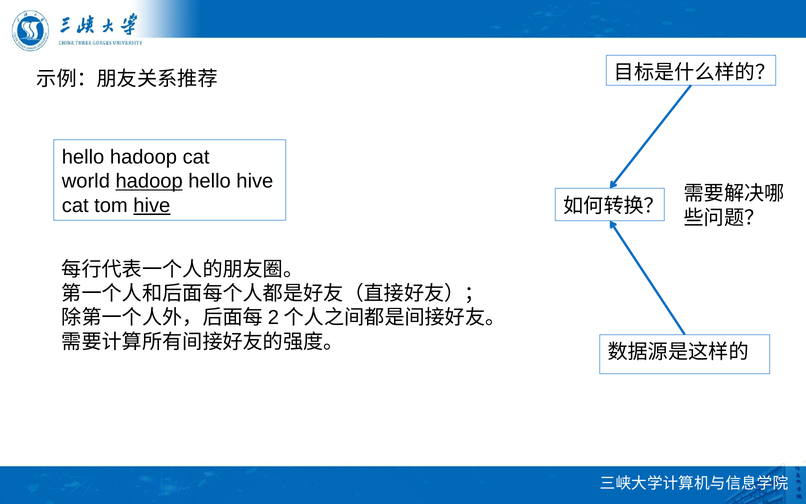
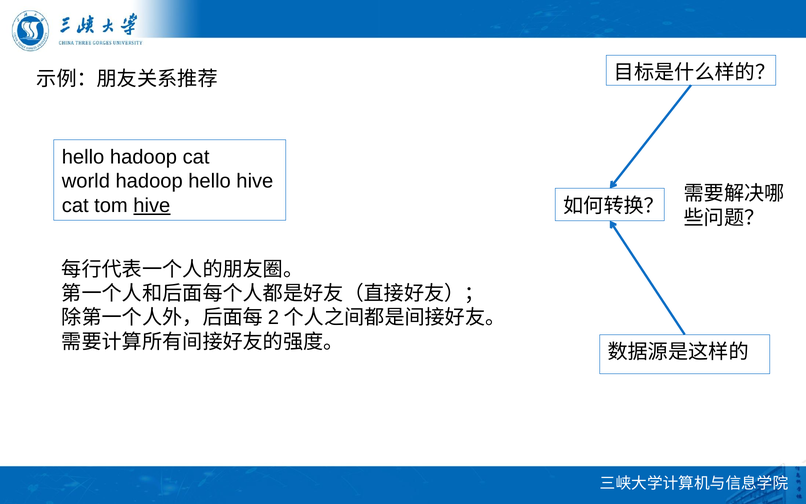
hadoop at (149, 181) underline: present -> none
